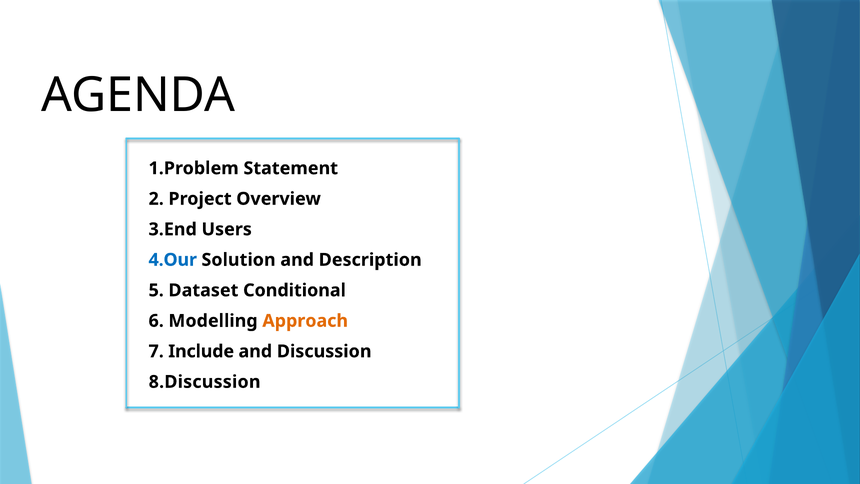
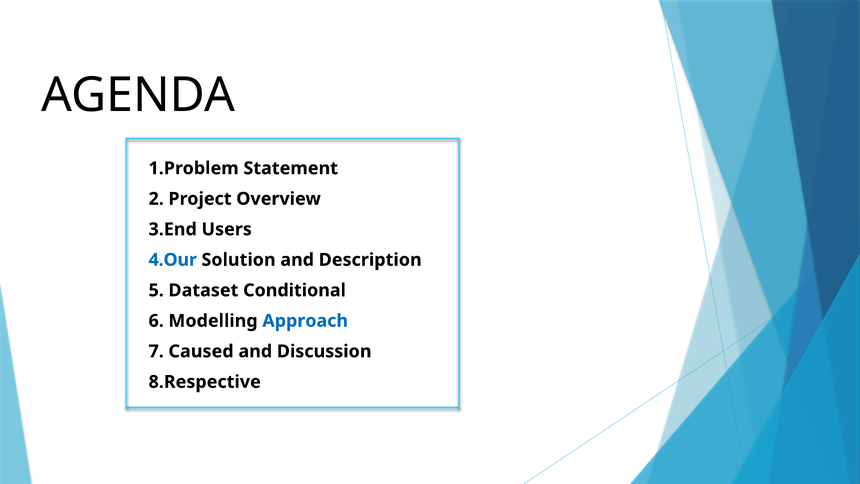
Approach colour: orange -> blue
Include: Include -> Caused
8.Discussion: 8.Discussion -> 8.Respective
